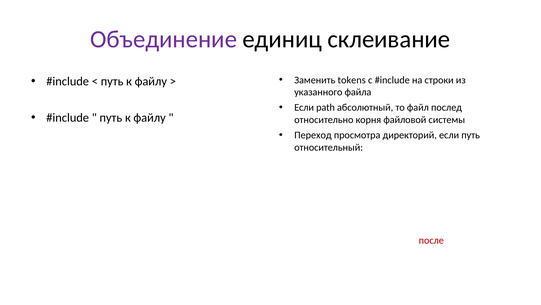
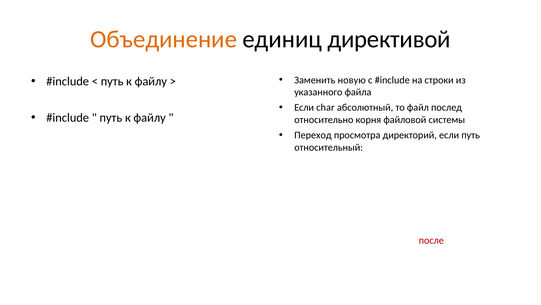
Объединение colour: purple -> orange
склеивание: склеивание -> директивой
tokens: tokens -> новую
path: path -> char
